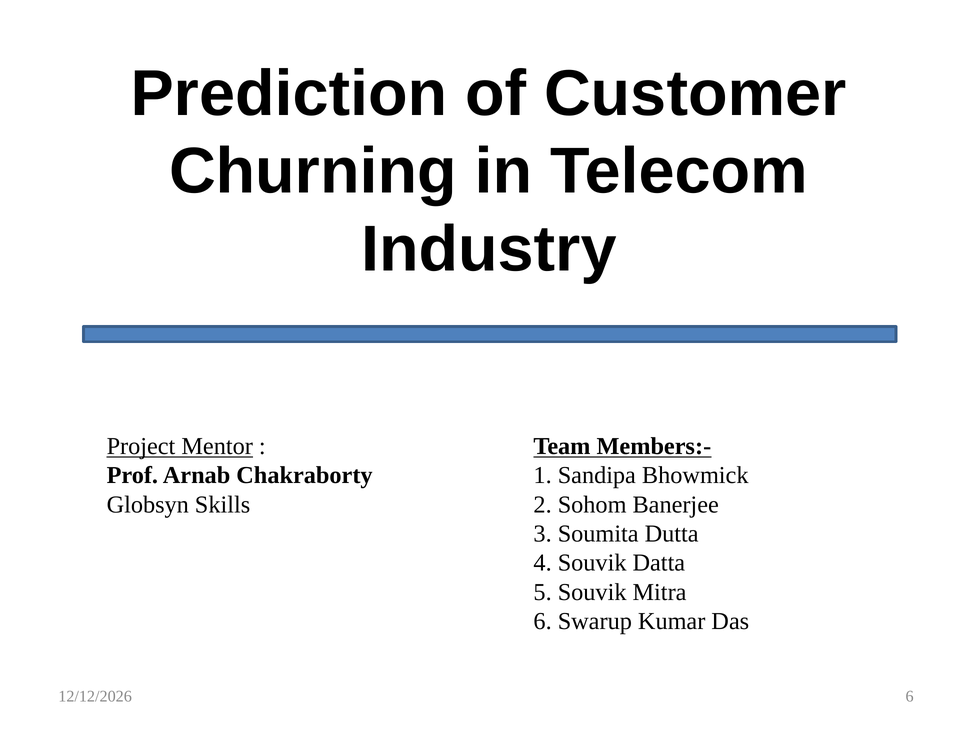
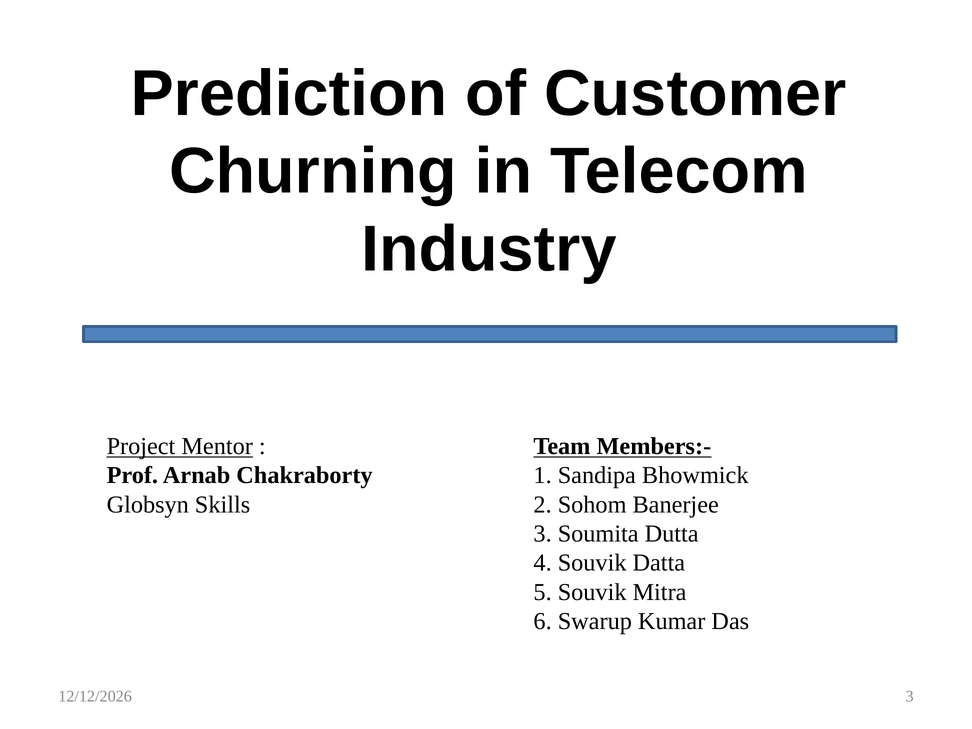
6 at (910, 696): 6 -> 3
